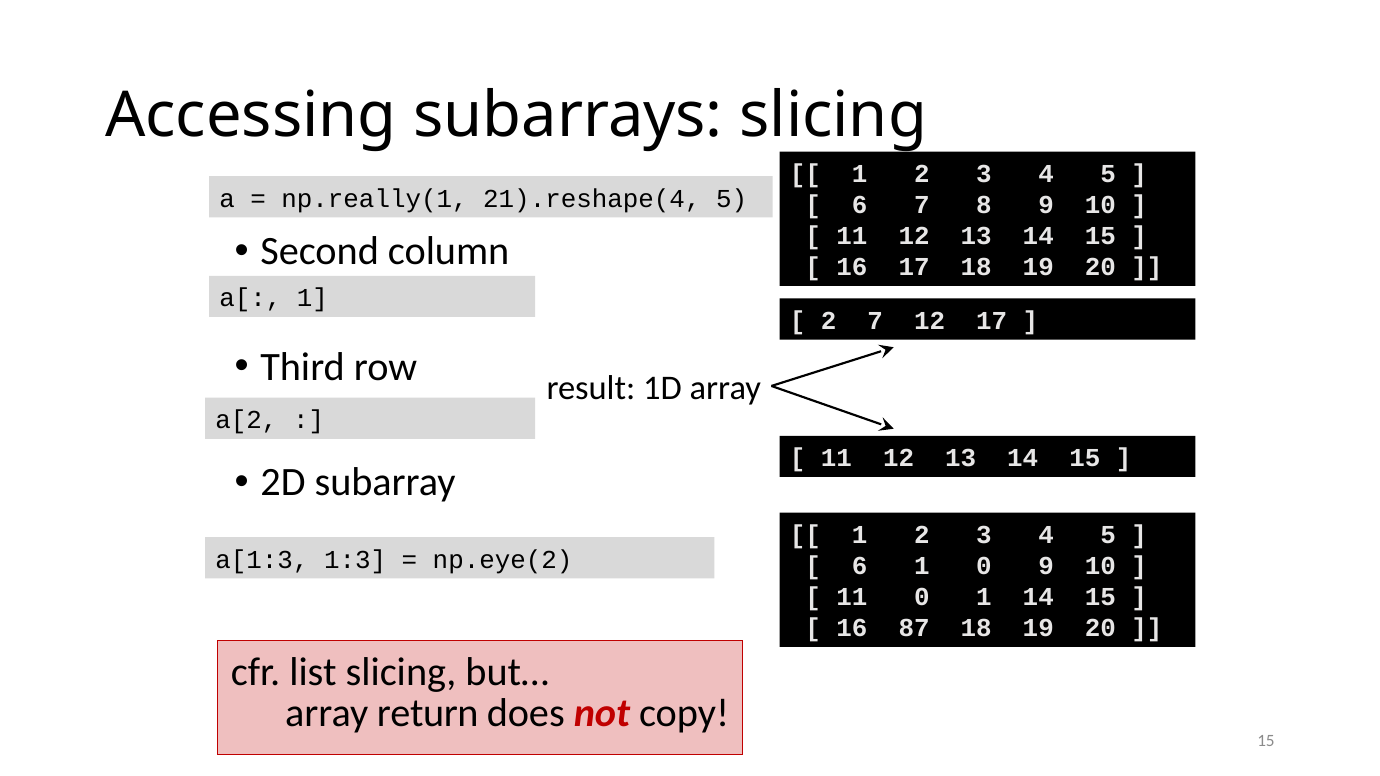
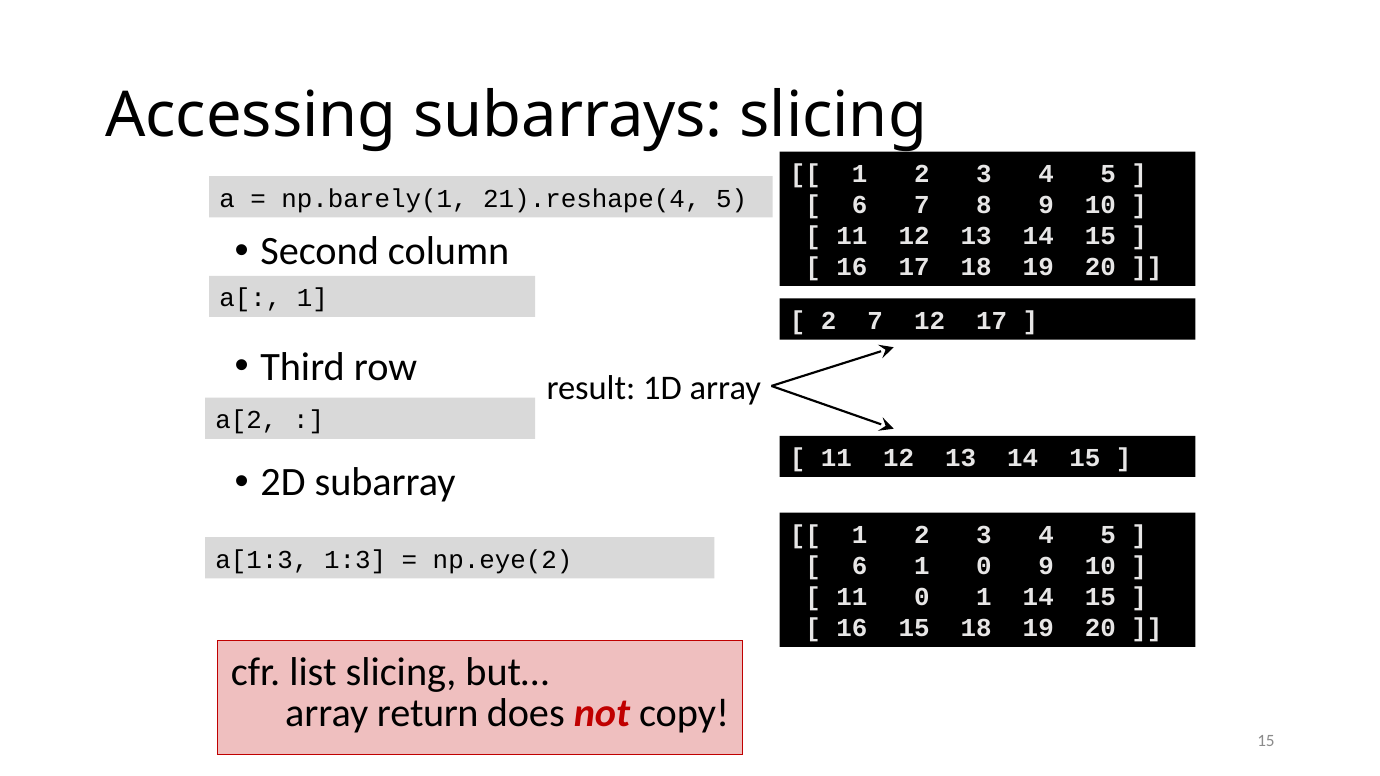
np.really(1: np.really(1 -> np.barely(1
16 87: 87 -> 15
